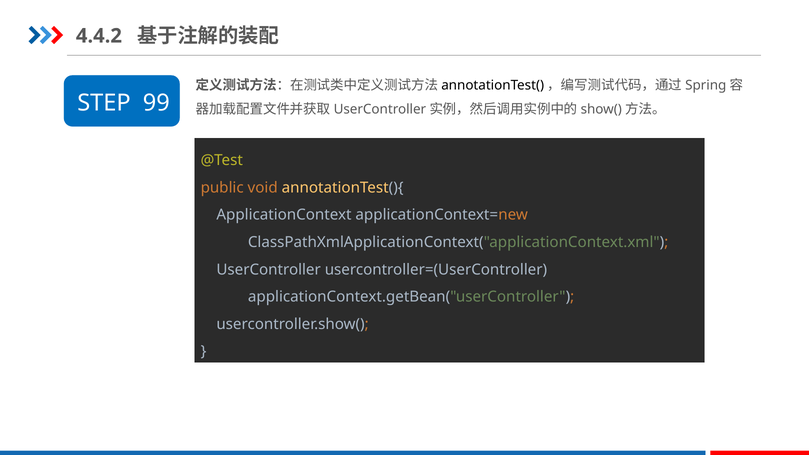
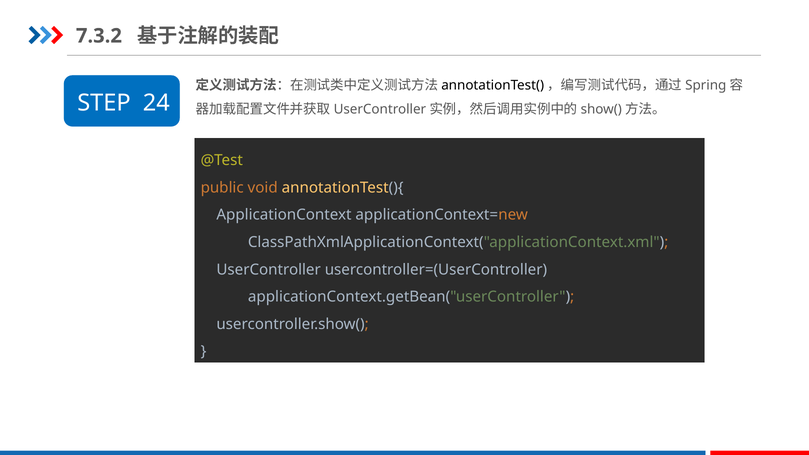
4.4.2: 4.4.2 -> 7.3.2
99: 99 -> 24
